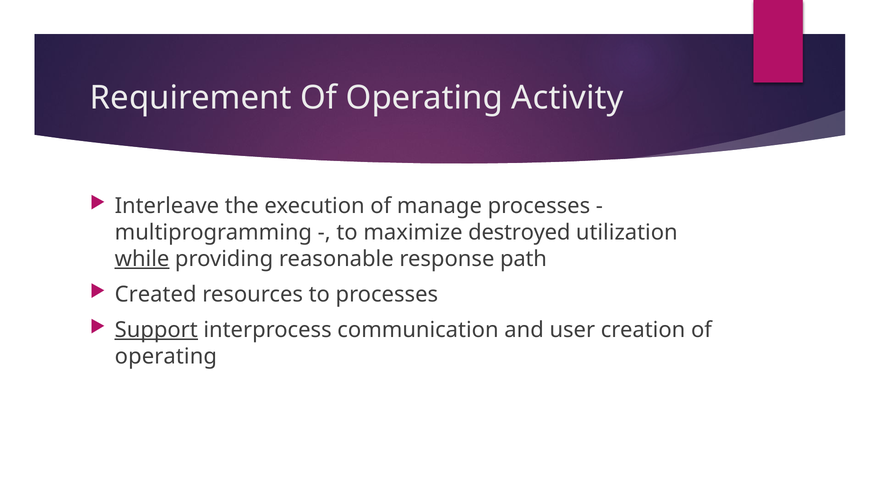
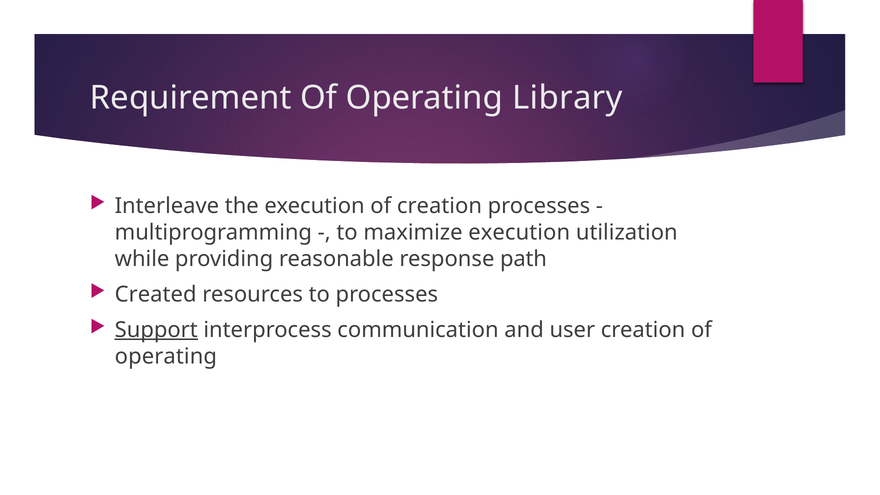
Activity: Activity -> Library
of manage: manage -> creation
maximize destroyed: destroyed -> execution
while underline: present -> none
